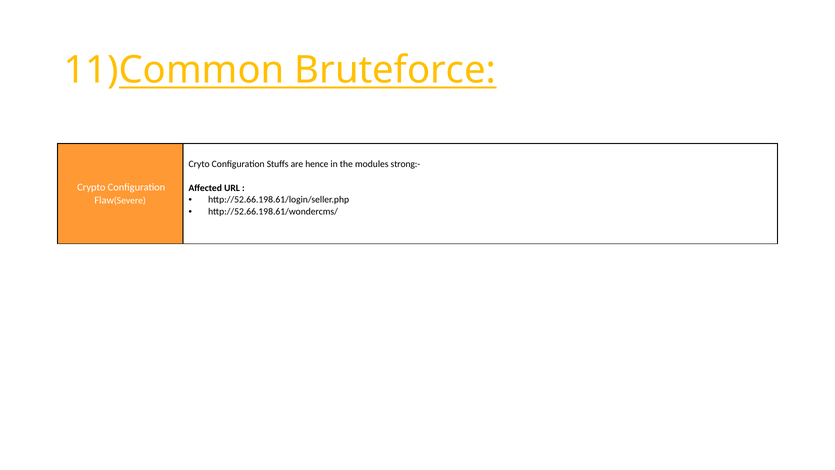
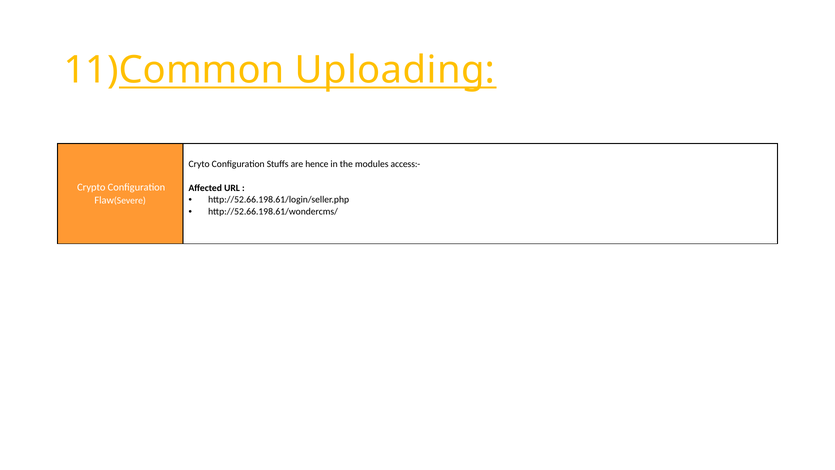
Bruteforce: Bruteforce -> Uploading
strong:-: strong:- -> access:-
